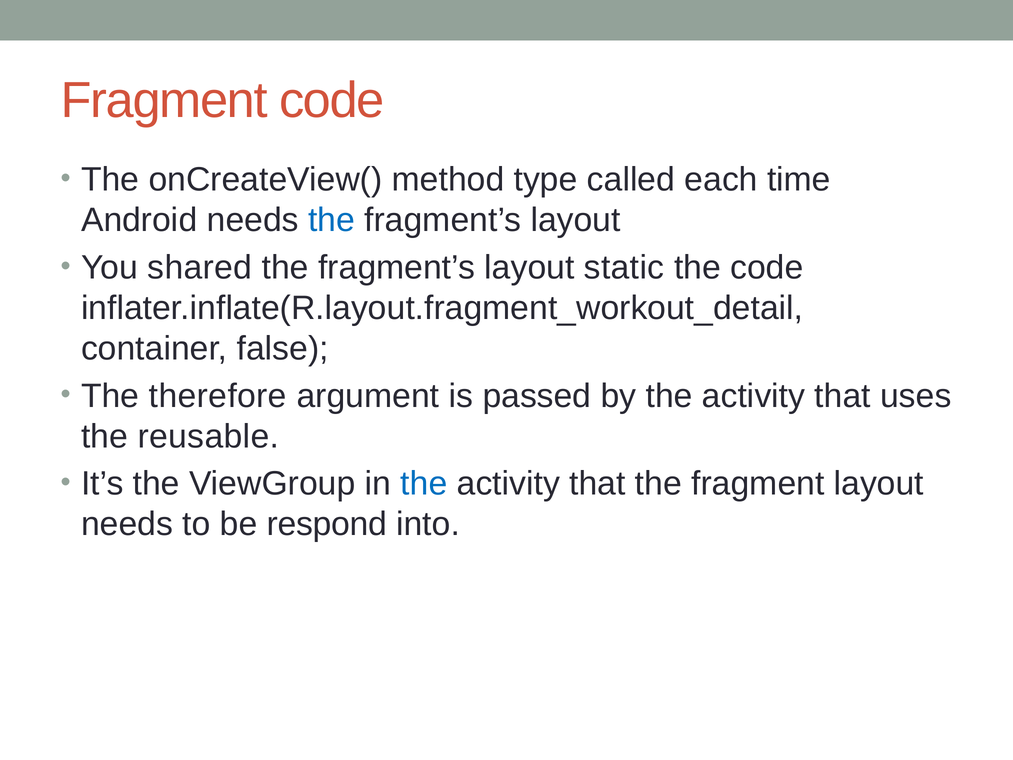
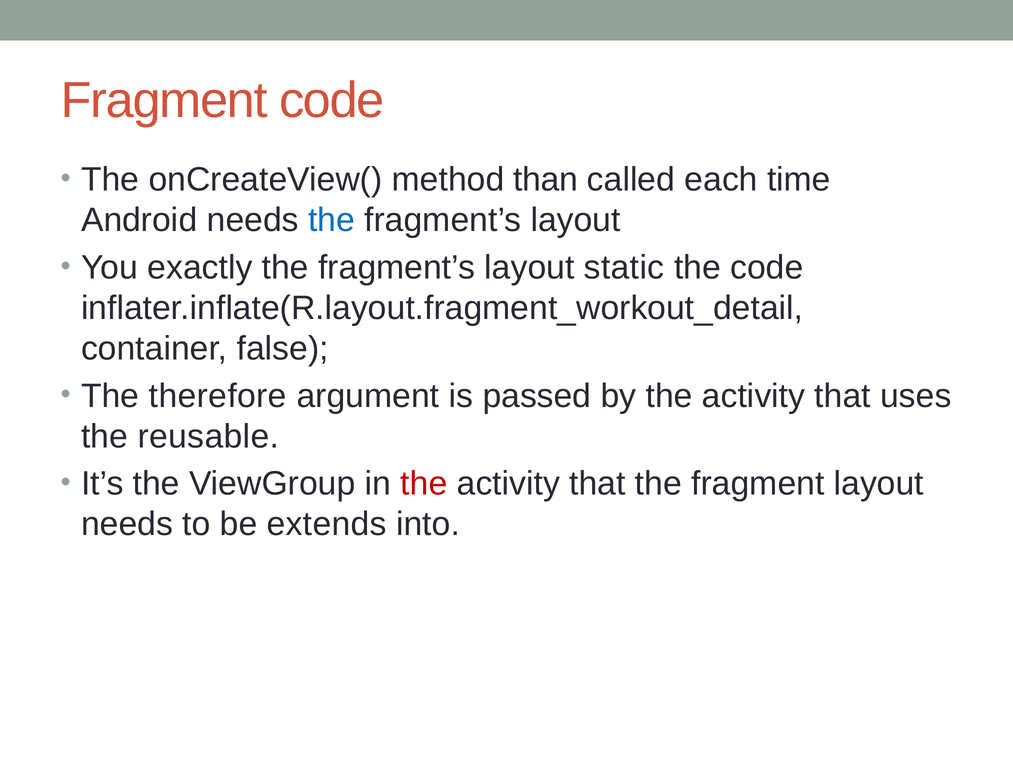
type: type -> than
shared: shared -> exactly
the at (424, 484) colour: blue -> red
respond: respond -> extends
